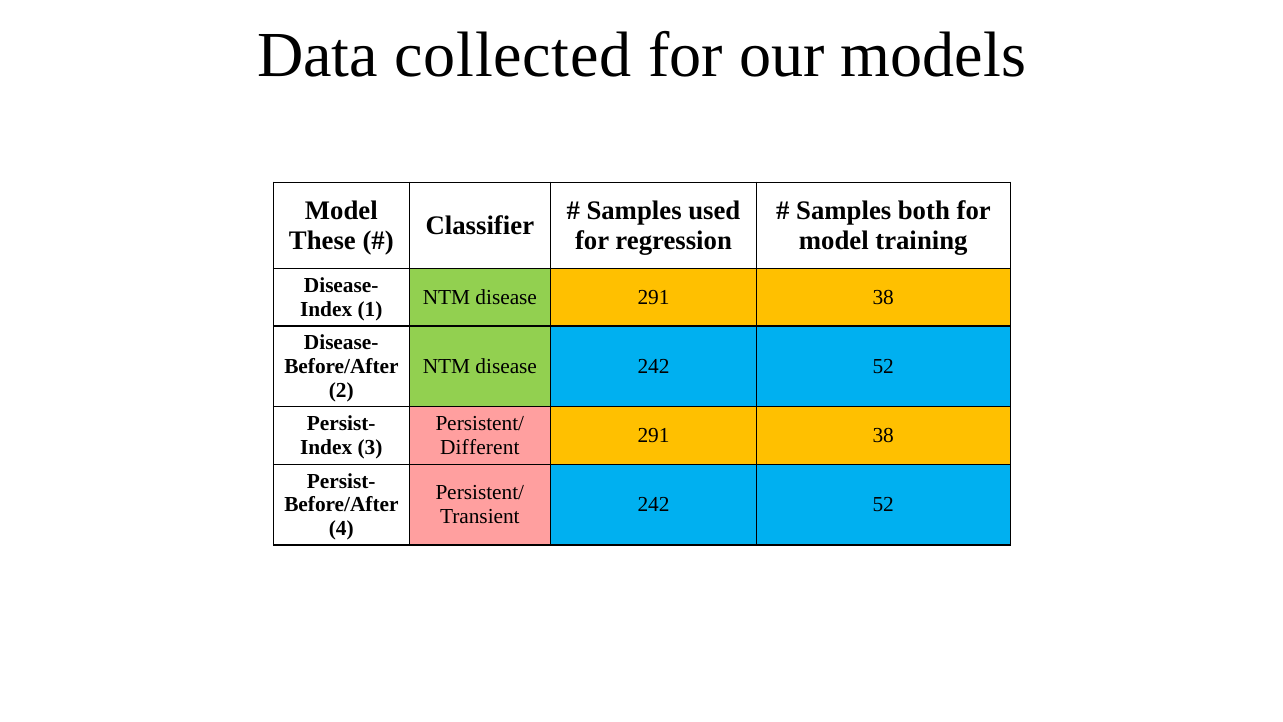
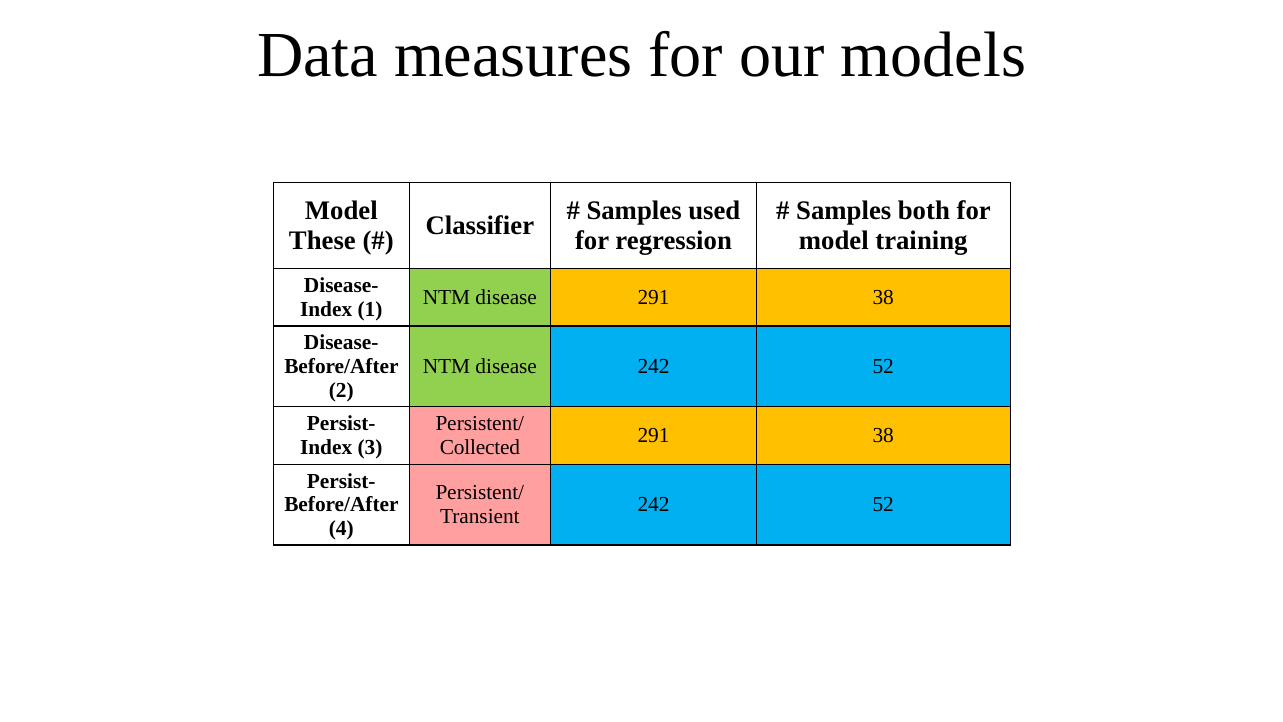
collected: collected -> measures
Different: Different -> Collected
